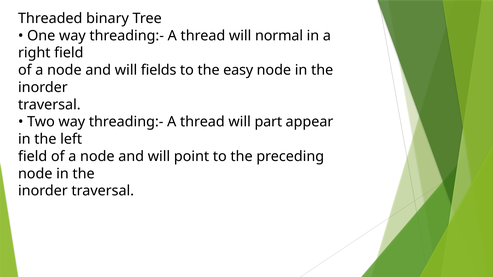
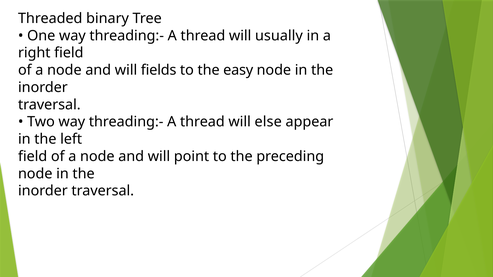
normal: normal -> usually
part: part -> else
